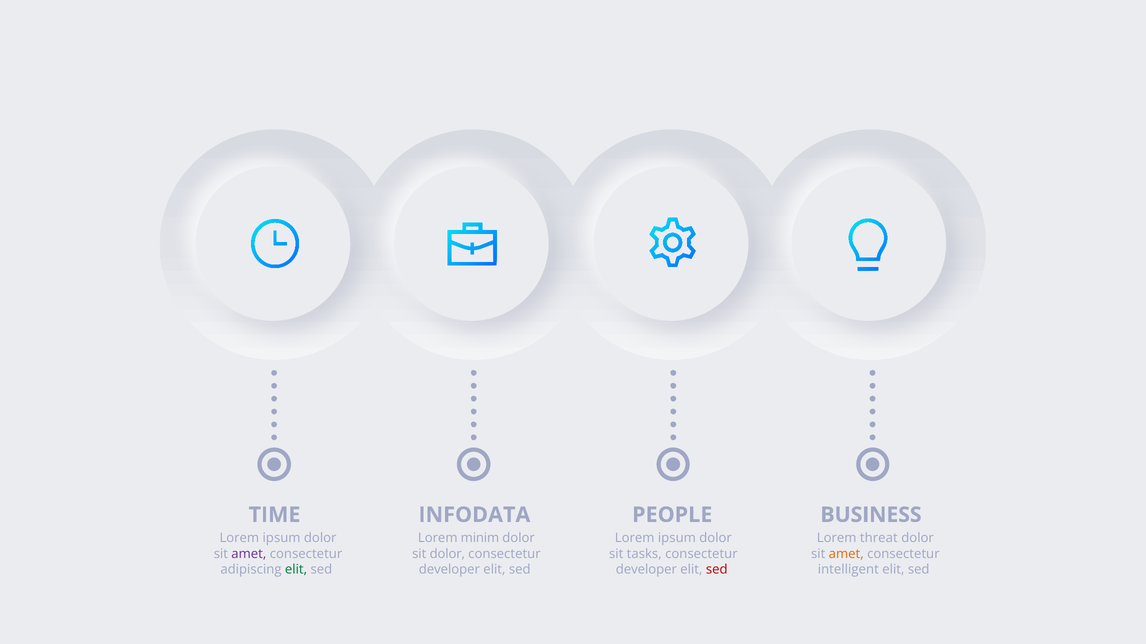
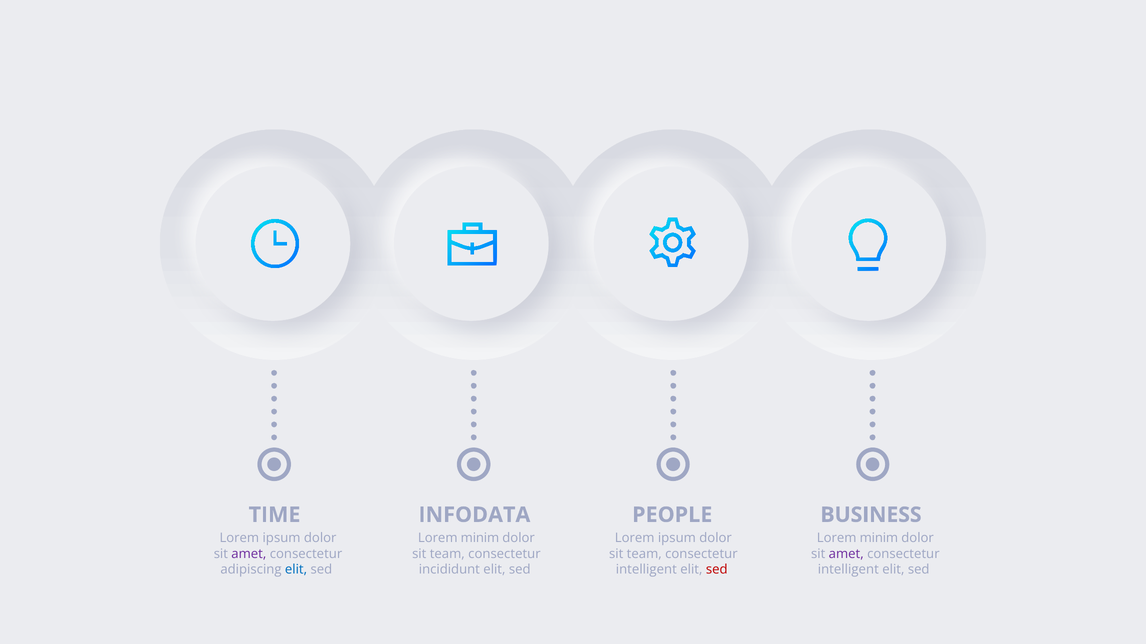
threat at (879, 538): threat -> minim
dolor at (447, 554): dolor -> team
tasks at (644, 554): tasks -> team
amet at (846, 554) colour: orange -> purple
elit at (296, 570) colour: green -> blue
developer at (449, 570): developer -> incididunt
developer at (646, 570): developer -> intelligent
